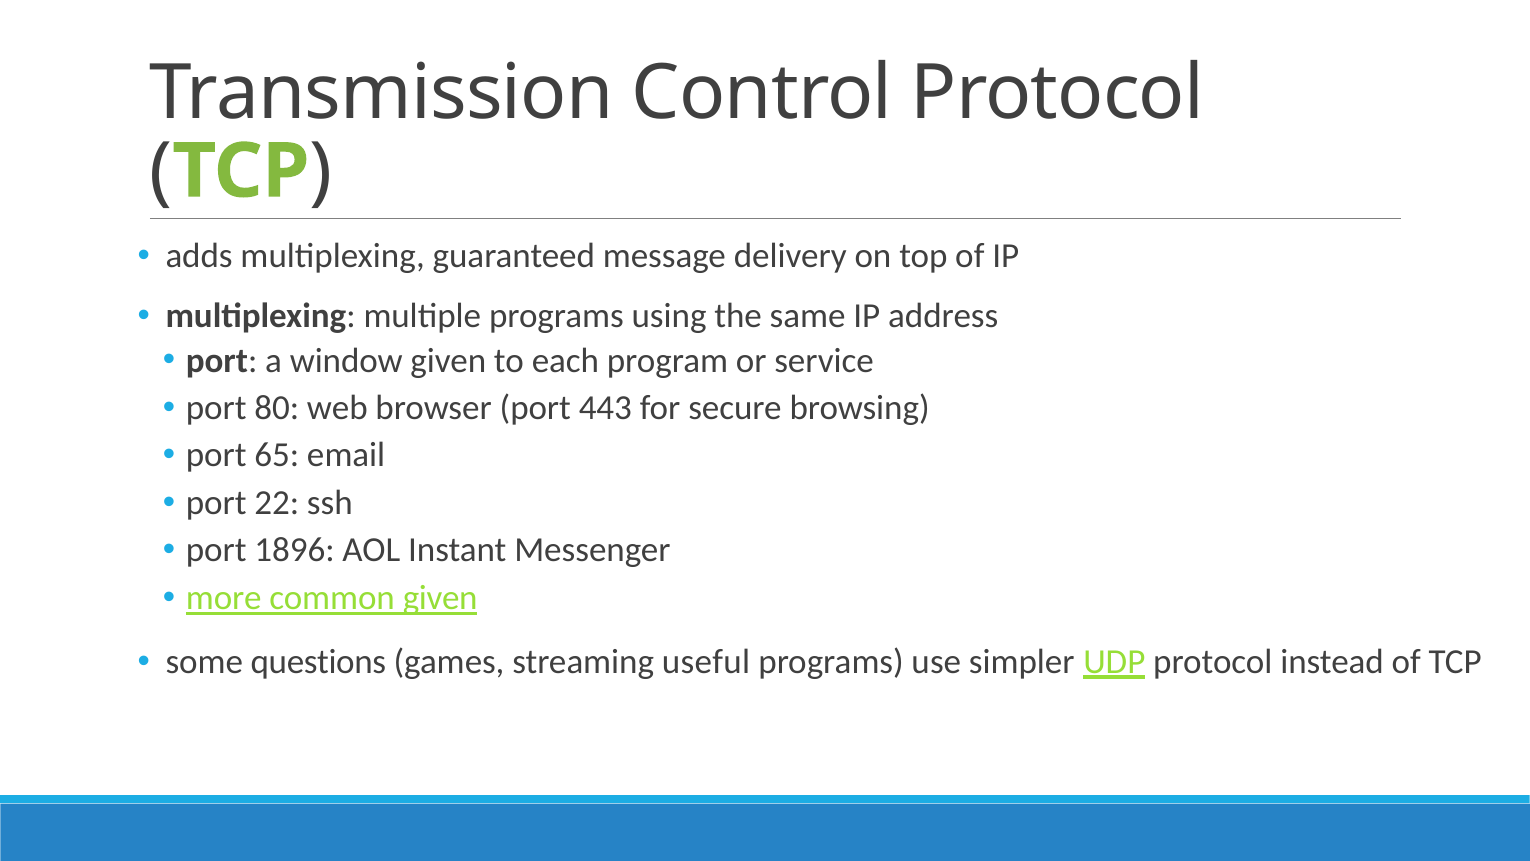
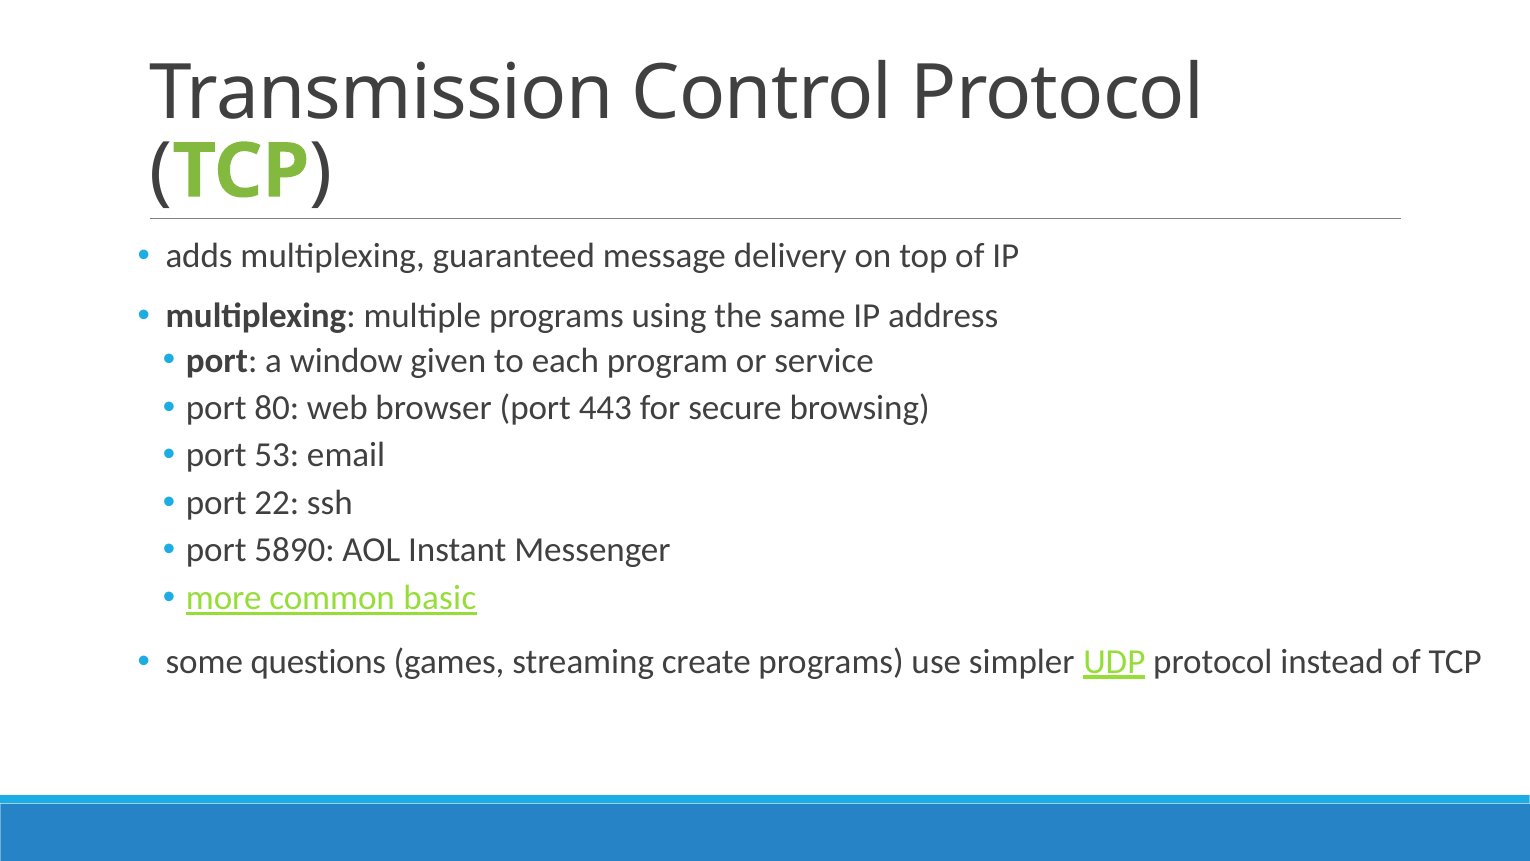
65: 65 -> 53
1896: 1896 -> 5890
common given: given -> basic
useful: useful -> create
